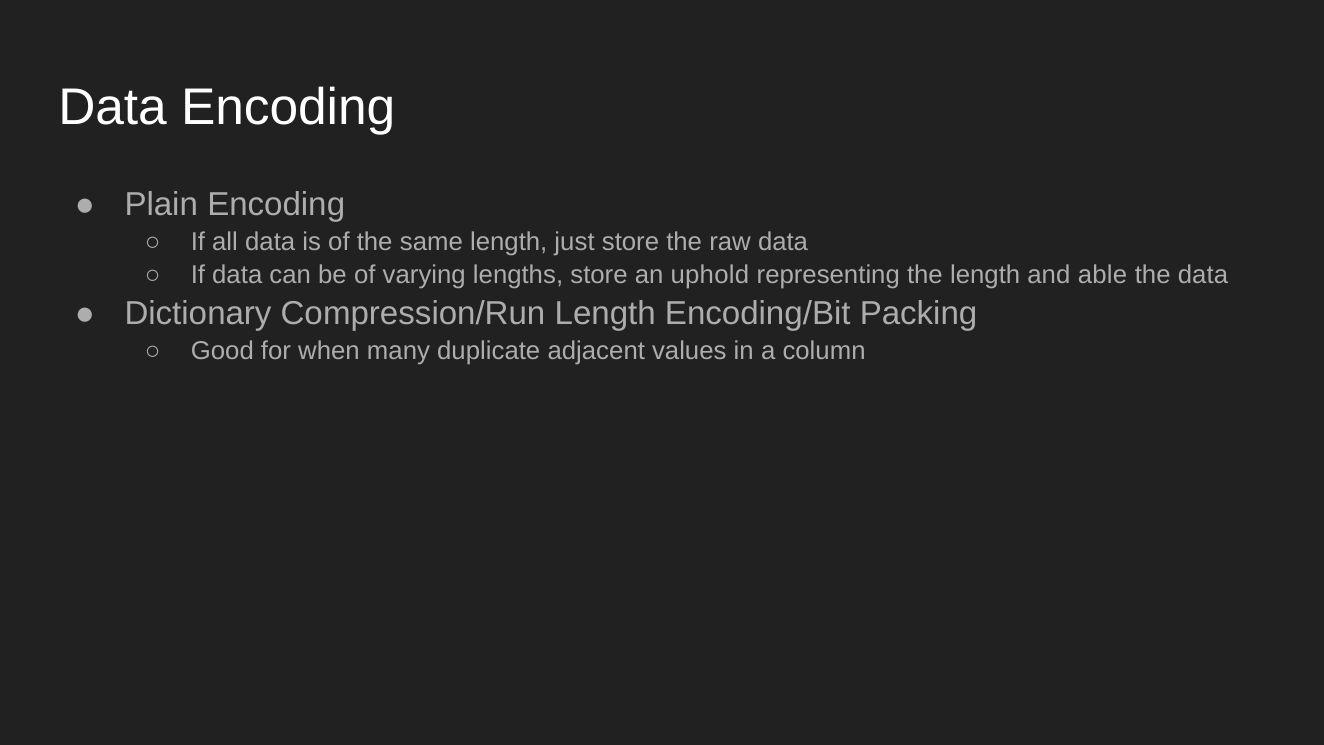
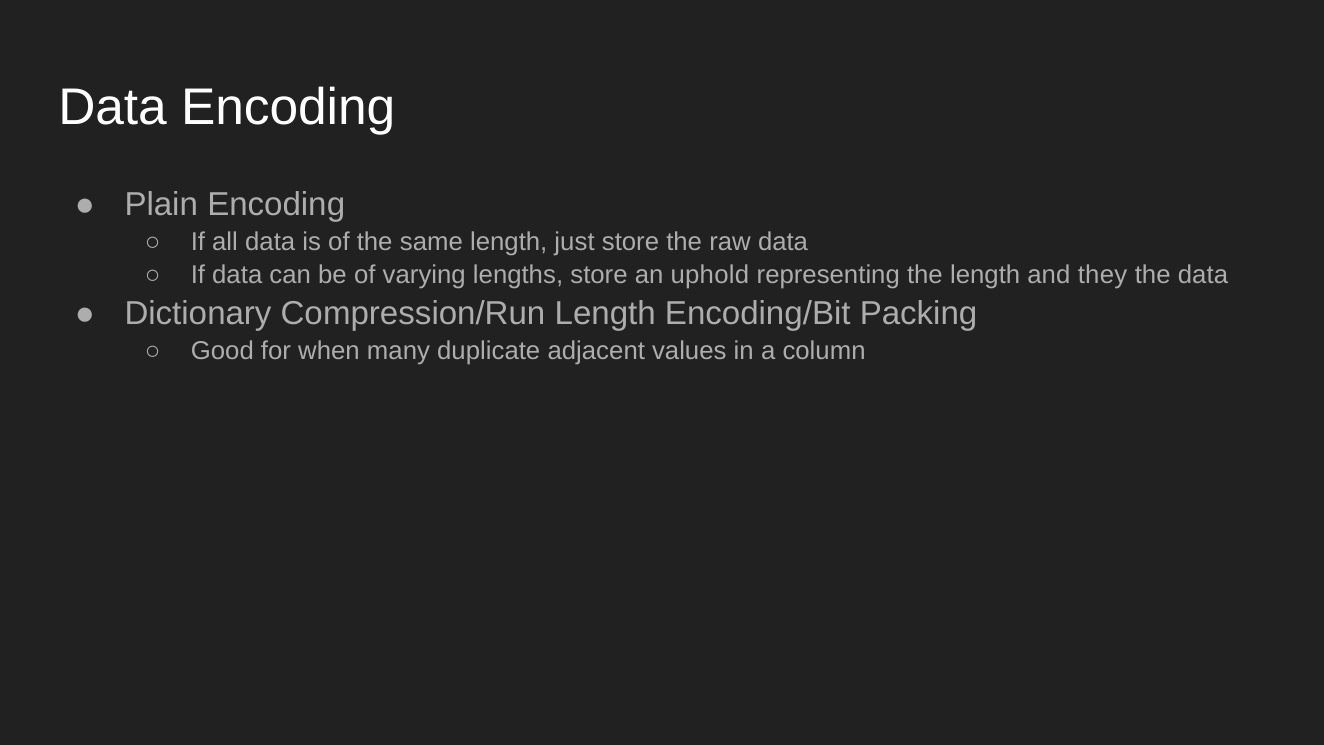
able: able -> they
